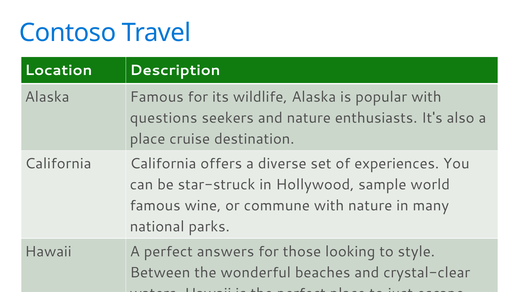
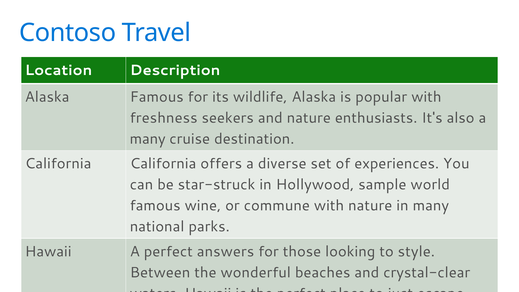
questions: questions -> freshness
place at (148, 139): place -> many
